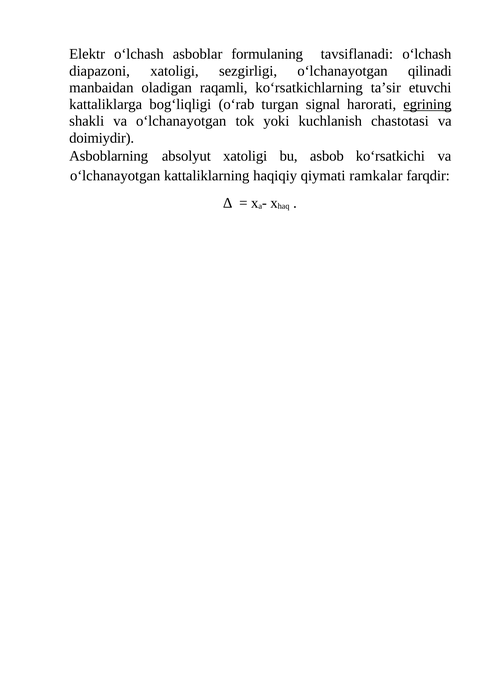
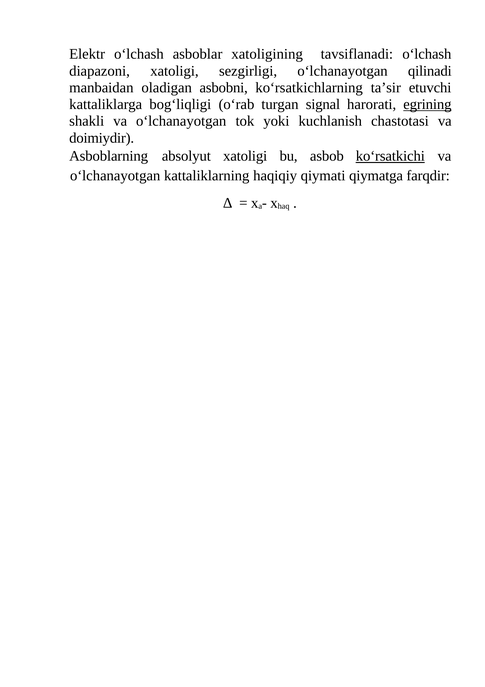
formulaning: formulaning -> xatoligining
raqamli: raqamli -> asbobni
kо‘rsatkichi underline: none -> present
ramkalar: ramkalar -> qiymatga
